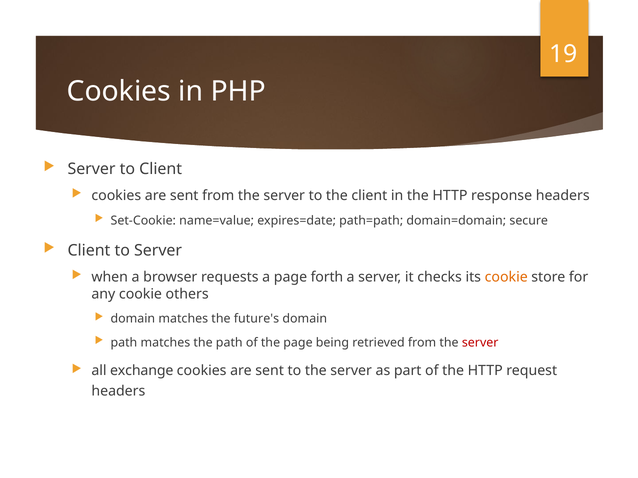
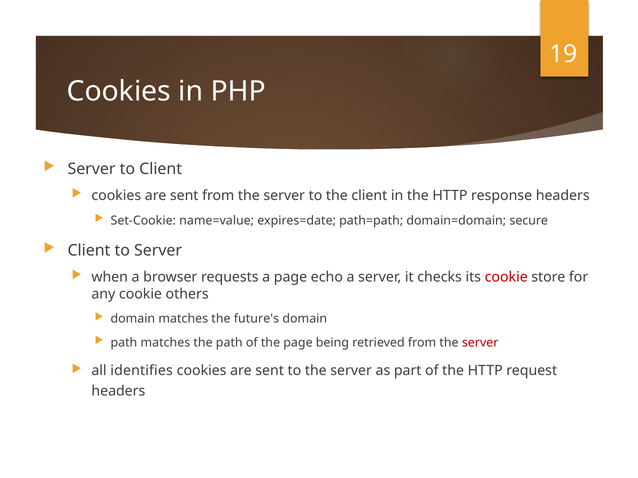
forth: forth -> echo
cookie at (506, 277) colour: orange -> red
exchange: exchange -> identifies
